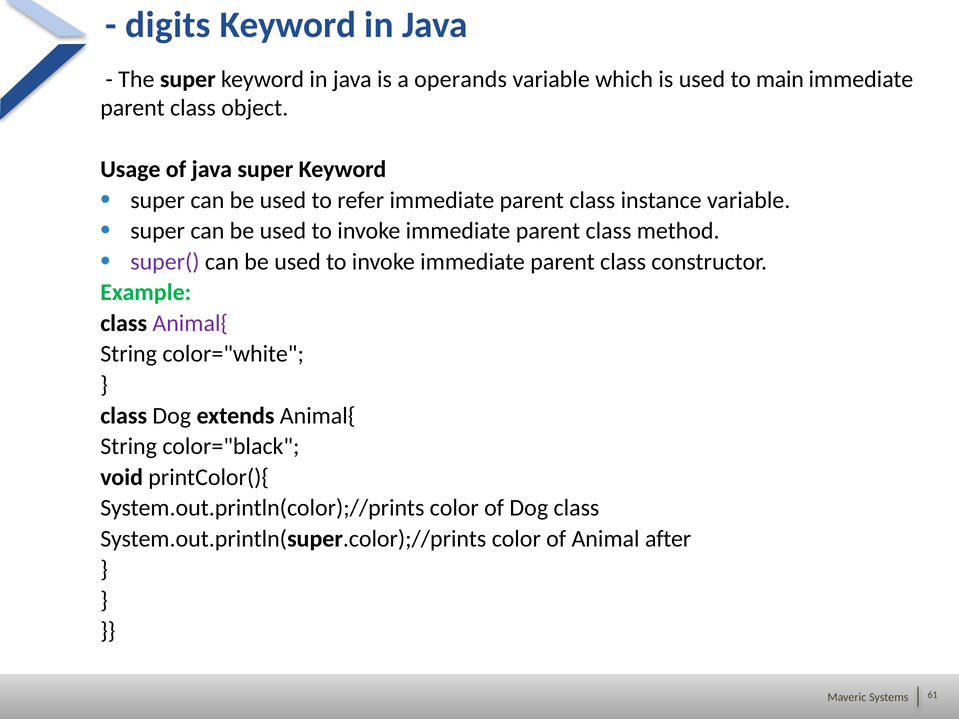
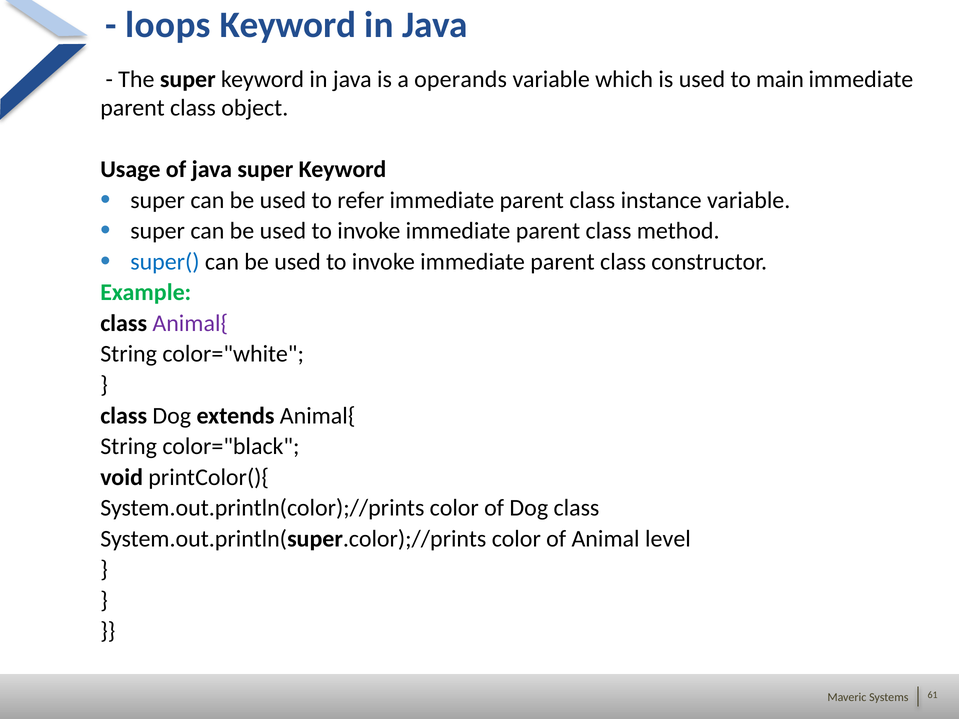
digits: digits -> loops
super( colour: purple -> blue
after: after -> level
